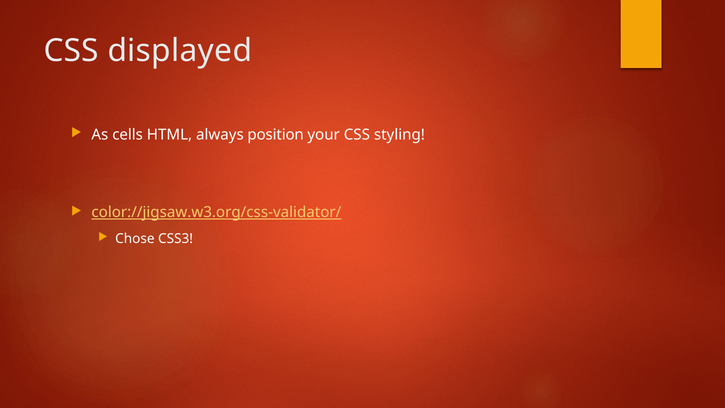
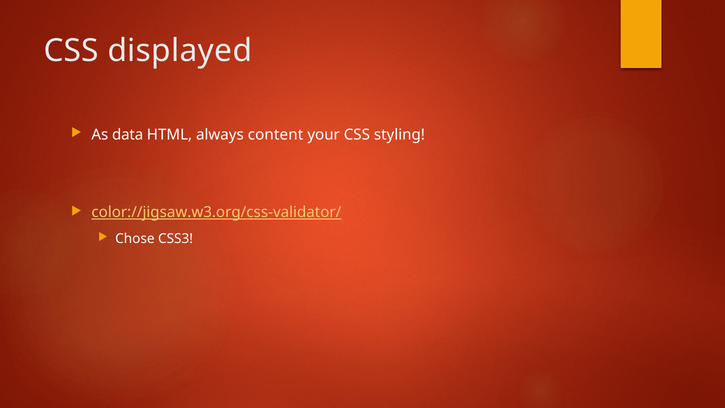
cells: cells -> data
position: position -> content
